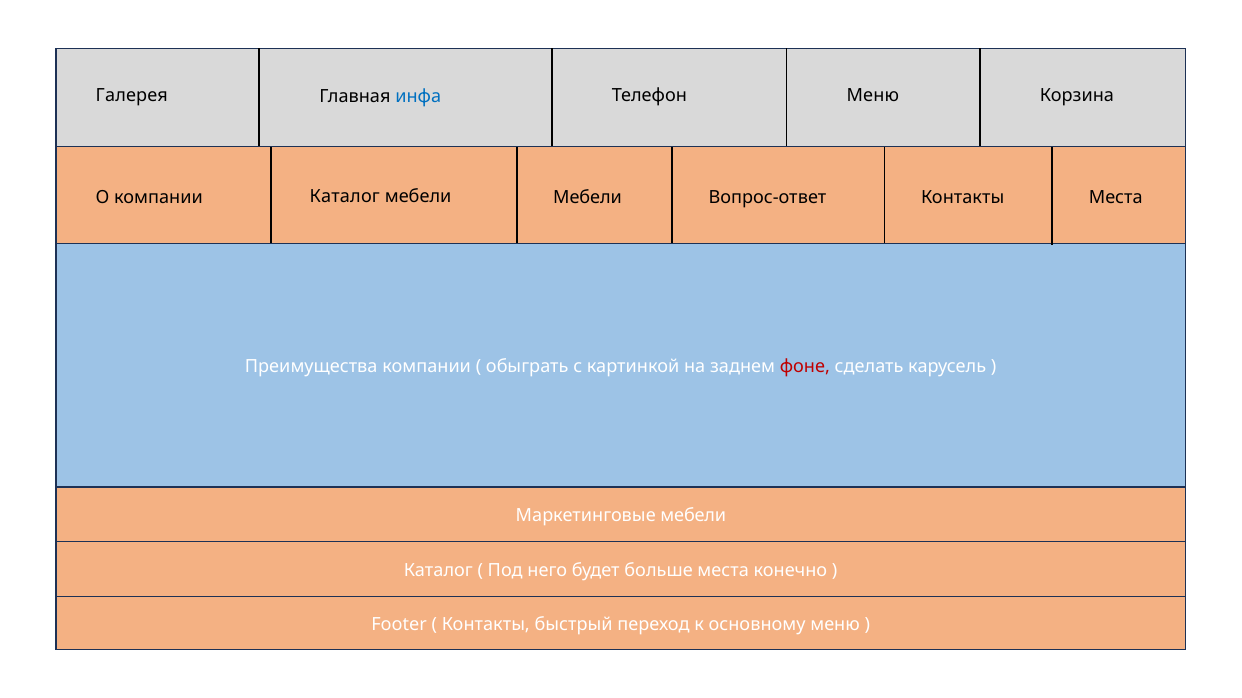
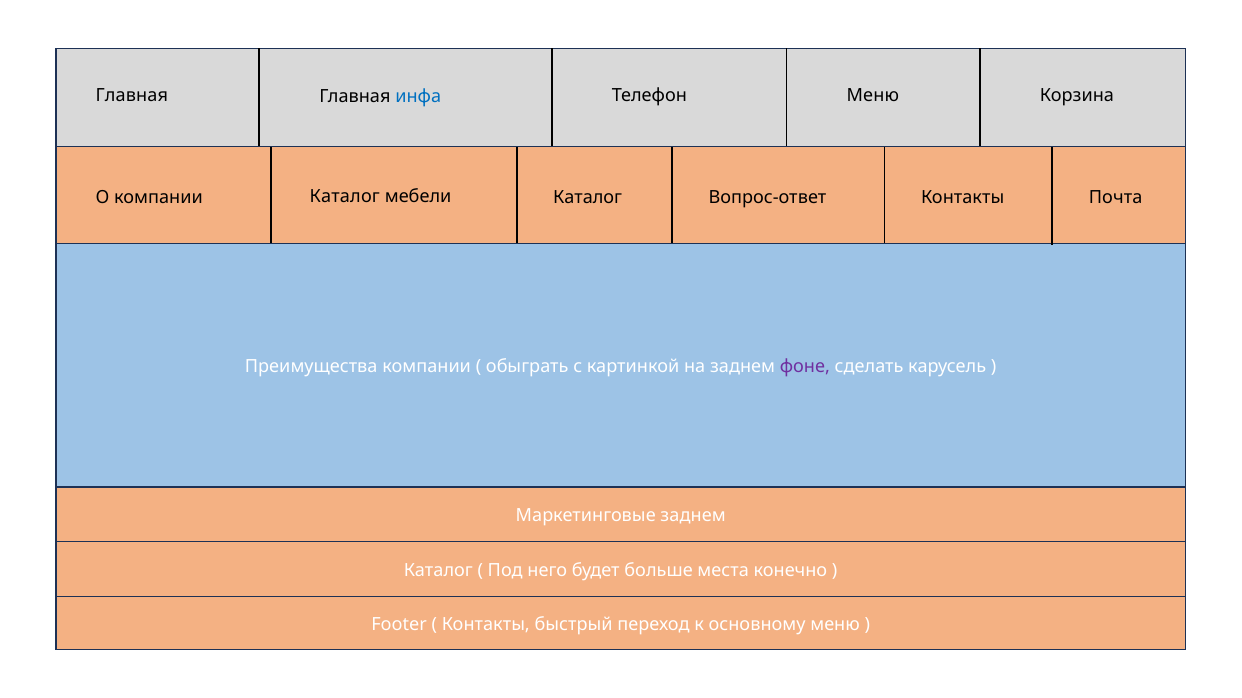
Галерея at (132, 95): Галерея -> Главная
мебели Мебели: Мебели -> Каталог
Места at (1116, 197): Места -> Почта
фоне colour: red -> purple
Маркетинговые мебели: мебели -> заднем
